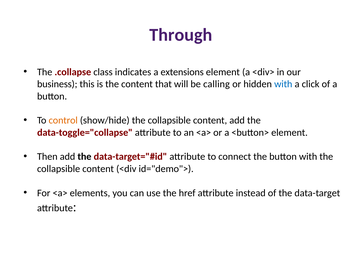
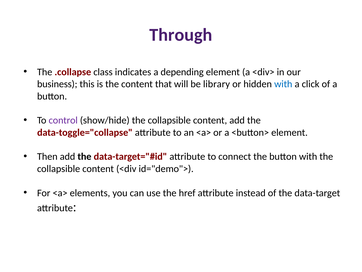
extensions: extensions -> depending
calling: calling -> library
control colour: orange -> purple
